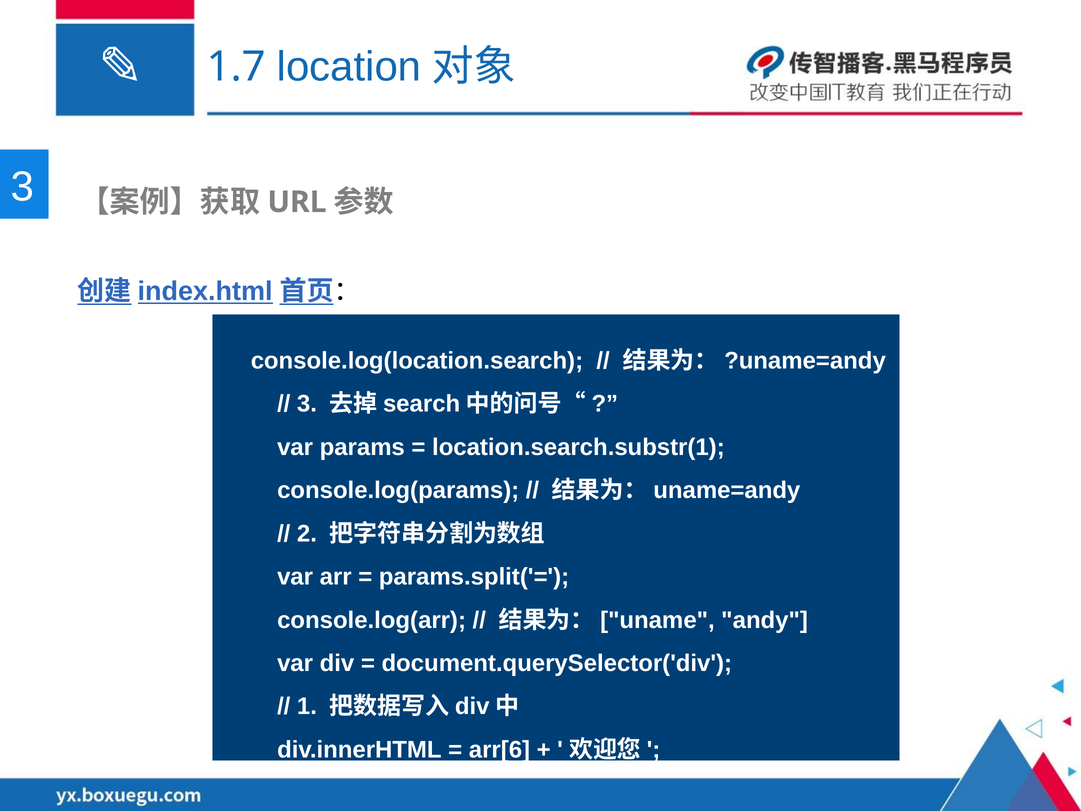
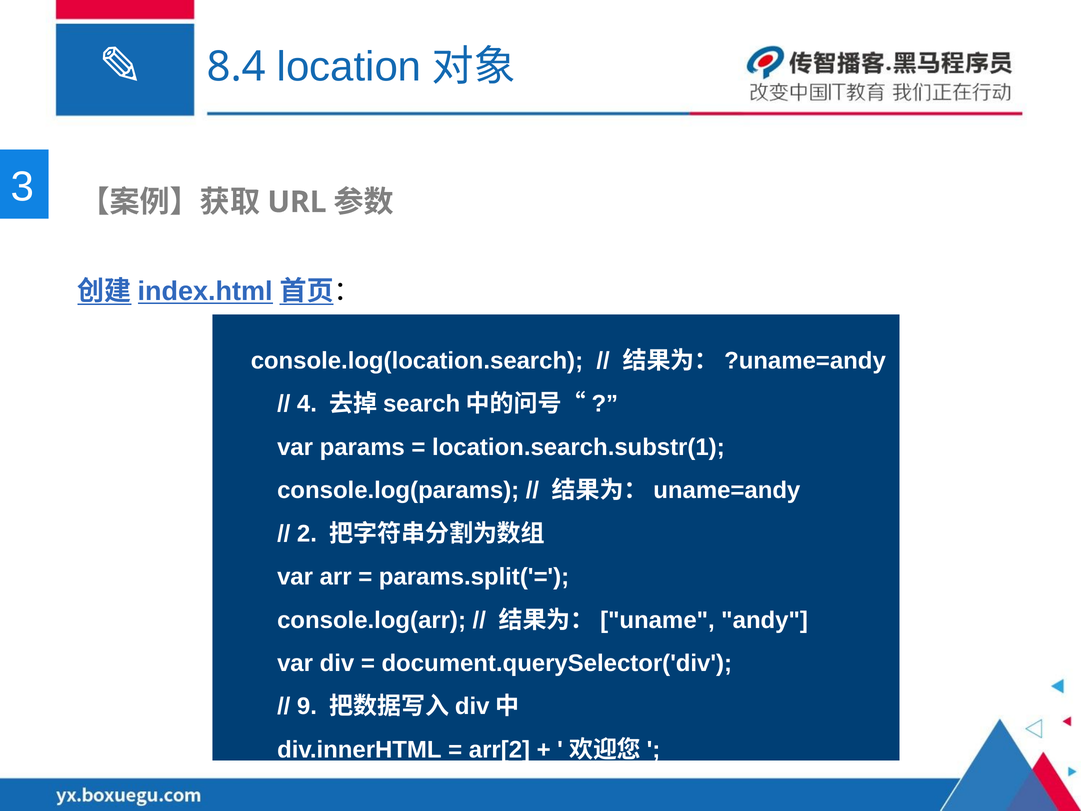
1.7: 1.7 -> 8.4
3 at (307, 404): 3 -> 4
1: 1 -> 9
arr[6: arr[6 -> arr[2
